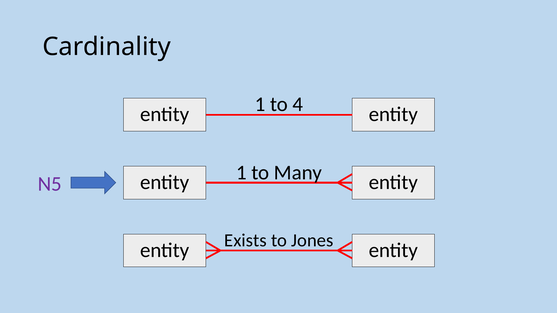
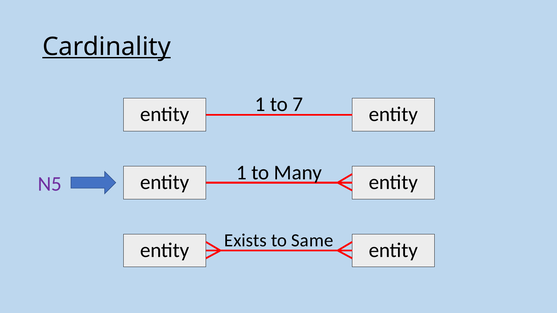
Cardinality underline: none -> present
4: 4 -> 7
Jones: Jones -> Same
